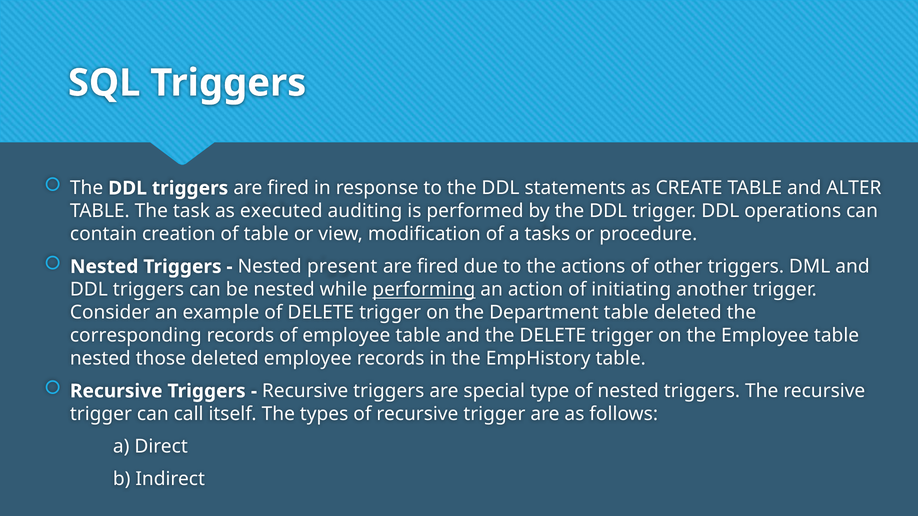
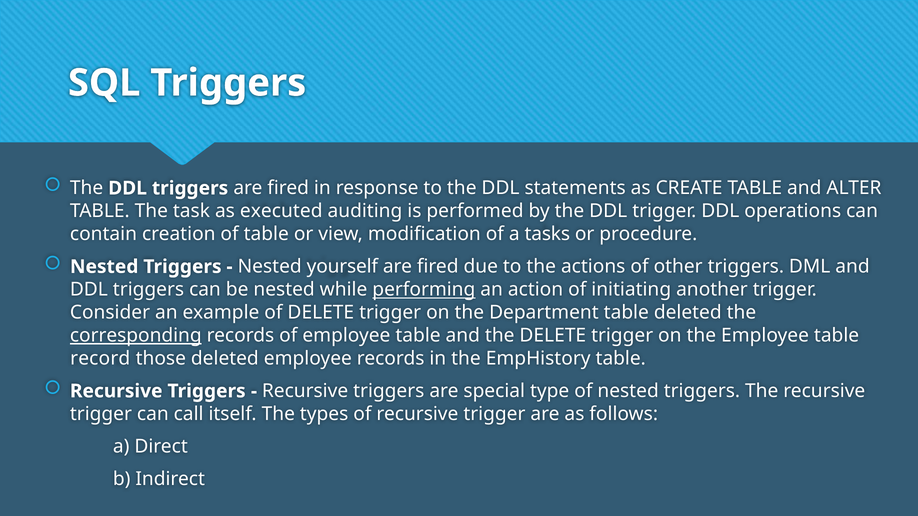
present: present -> yourself
corresponding underline: none -> present
nested at (100, 359): nested -> record
